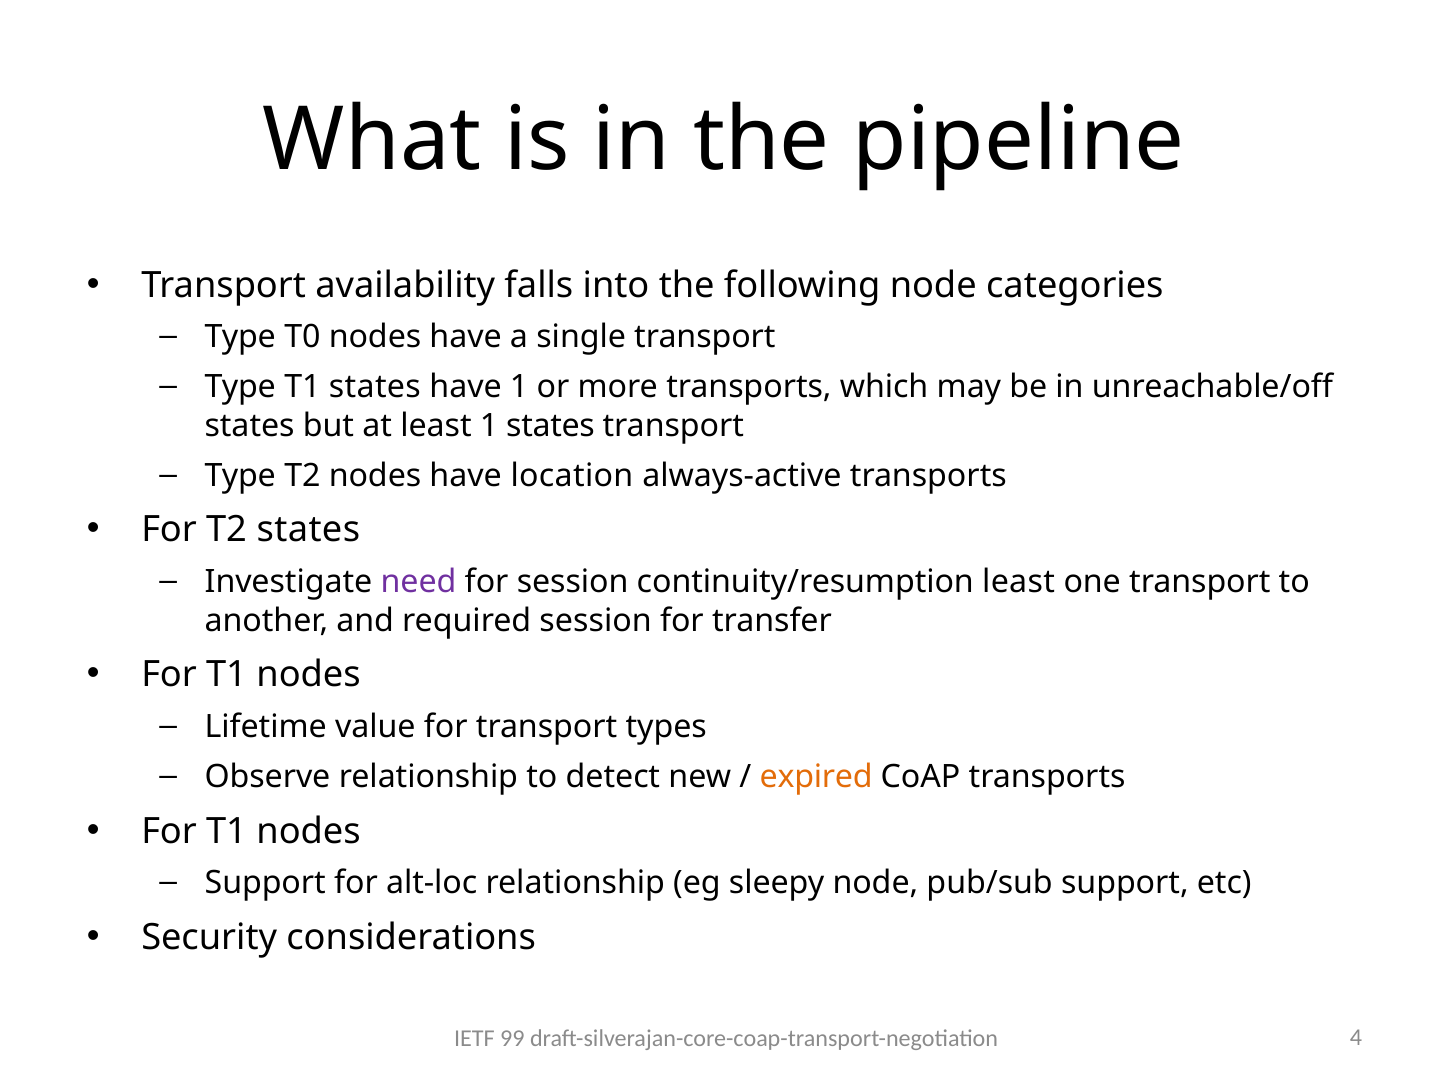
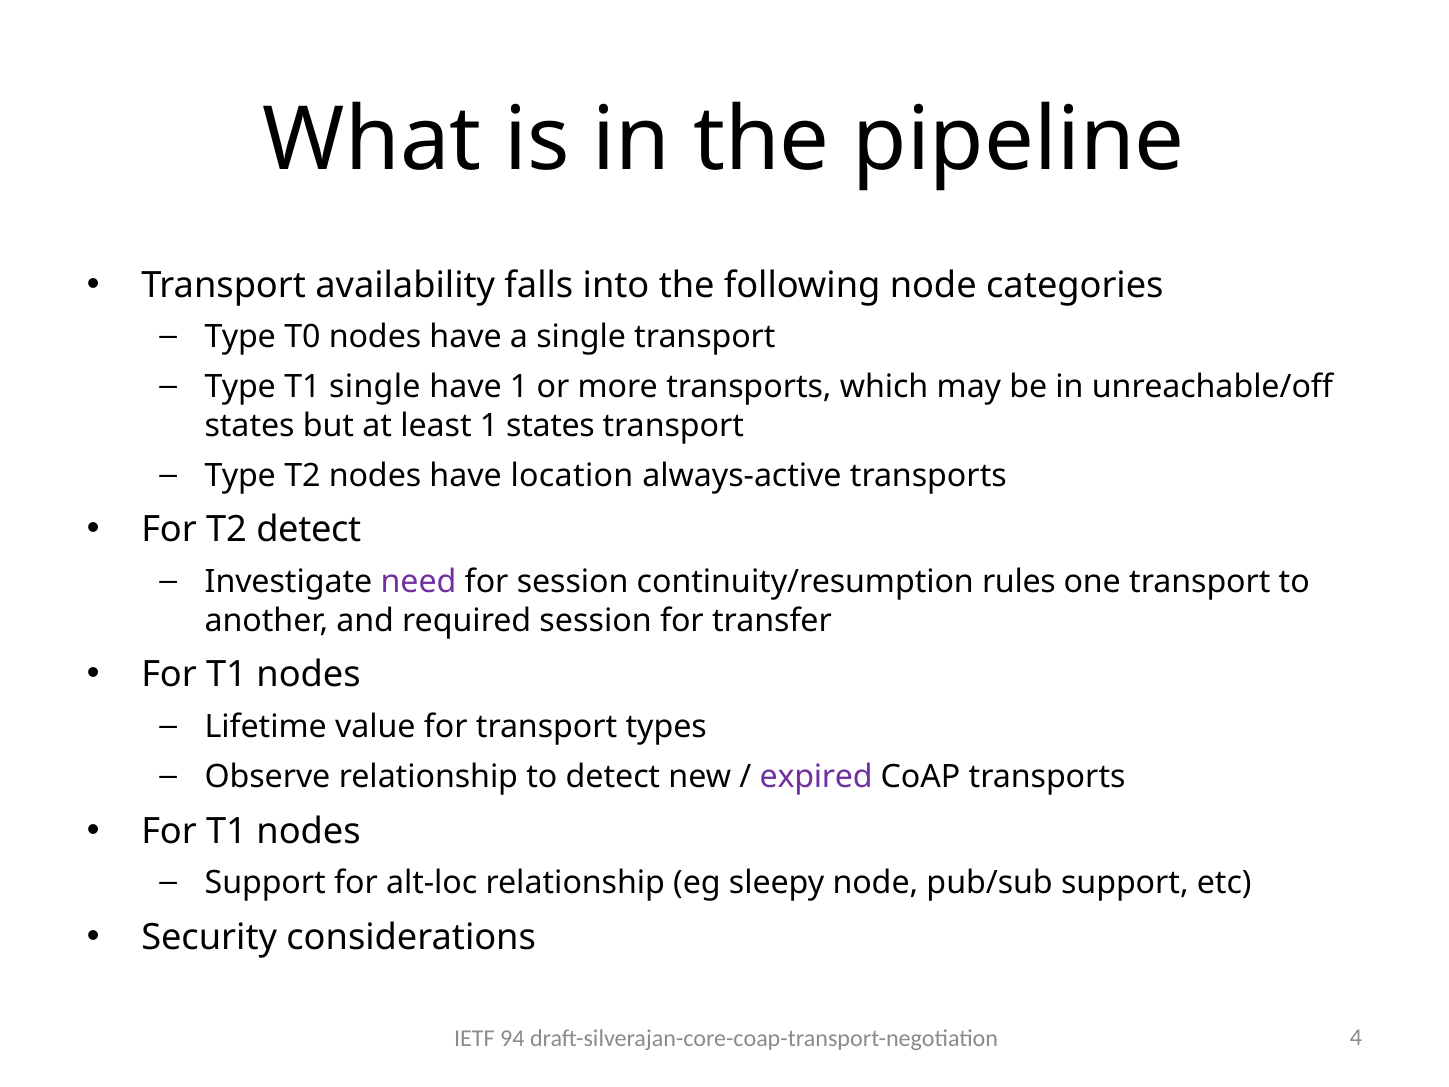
T1 states: states -> single
T2 states: states -> detect
continuity/resumption least: least -> rules
expired colour: orange -> purple
99: 99 -> 94
